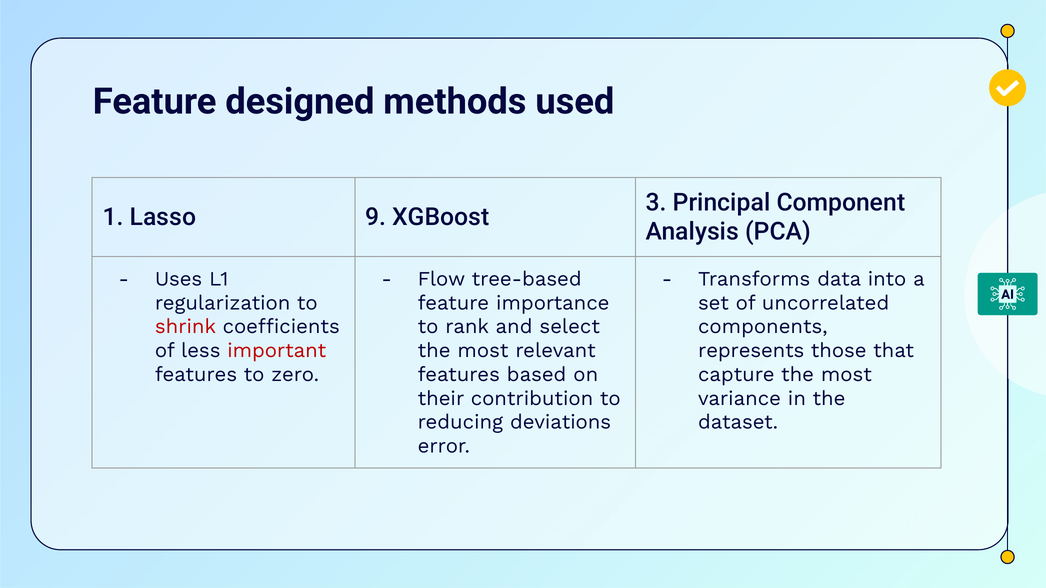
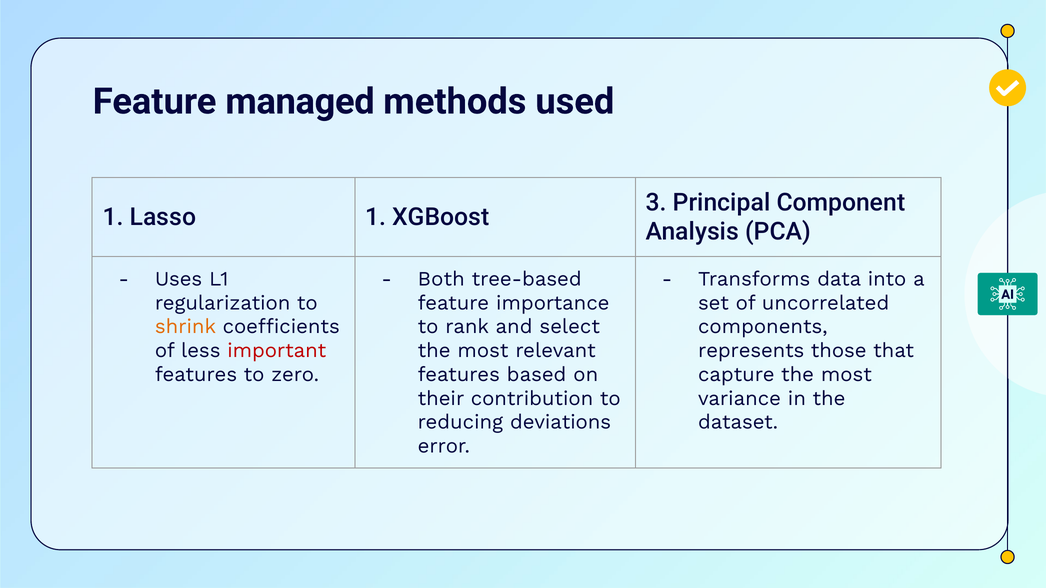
designed: designed -> managed
Lasso 9: 9 -> 1
Flow: Flow -> Both
shrink colour: red -> orange
